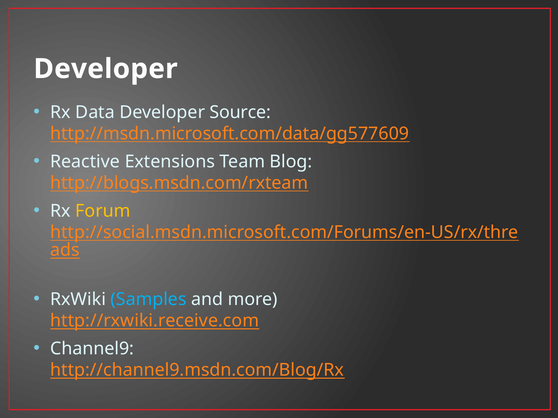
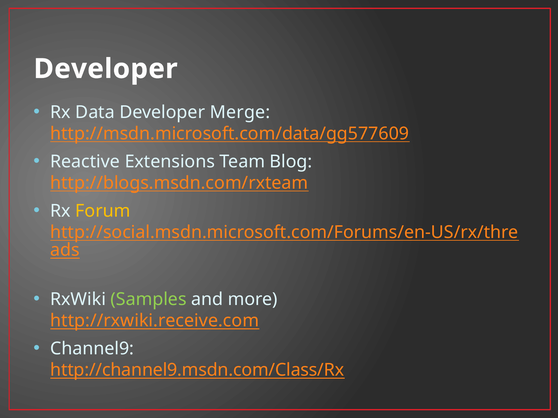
Source: Source -> Merge
Samples colour: light blue -> light green
http://channel9.msdn.com/Blog/Rx: http://channel9.msdn.com/Blog/Rx -> http://channel9.msdn.com/Class/Rx
